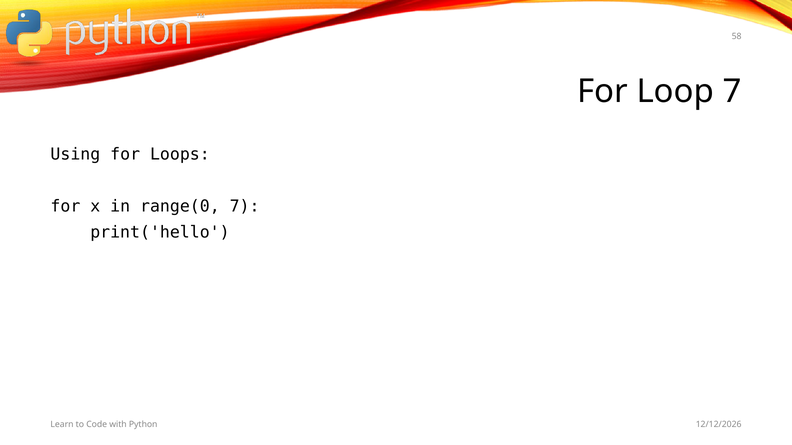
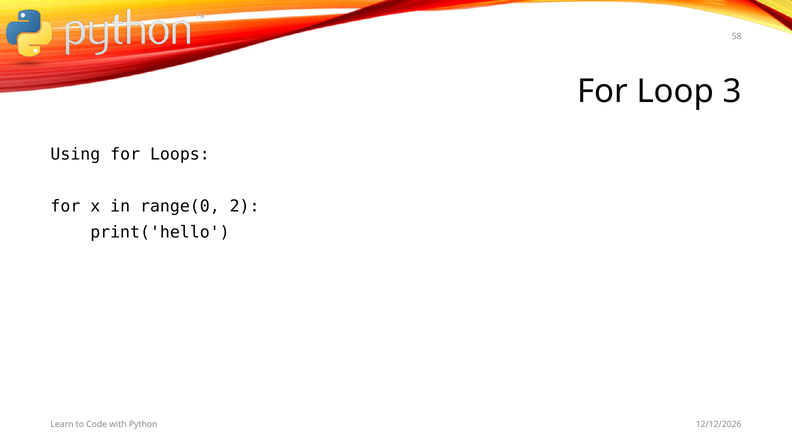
Loop 7: 7 -> 3
range(0 7: 7 -> 2
